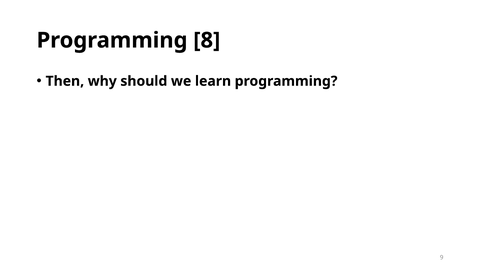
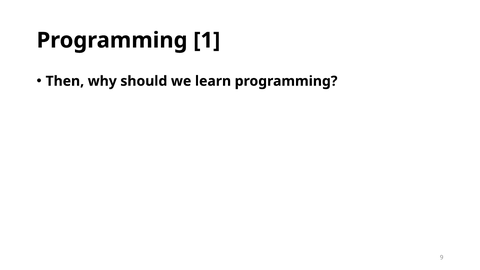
8: 8 -> 1
